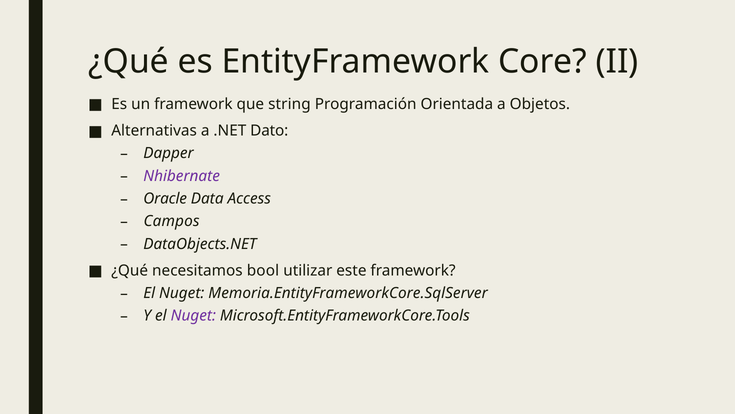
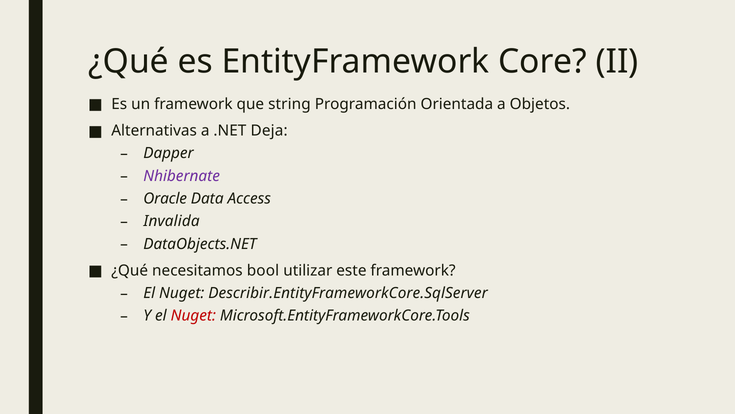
Dato: Dato -> Deja
Campos: Campos -> Invalida
Memoria.EntityFrameworkCore.SqlServer: Memoria.EntityFrameworkCore.SqlServer -> Describir.EntityFrameworkCore.SqlServer
Nuget at (193, 315) colour: purple -> red
